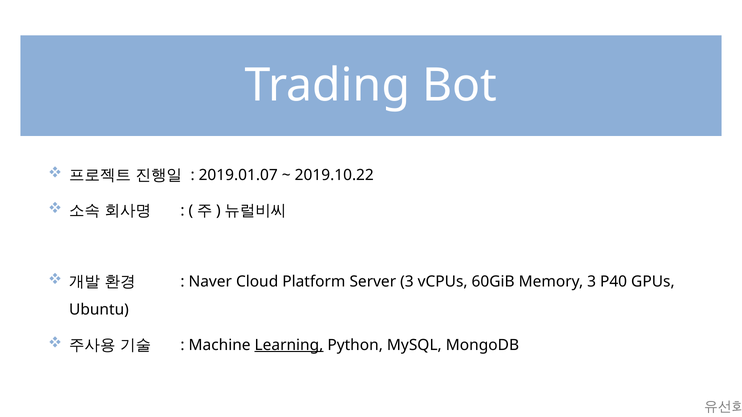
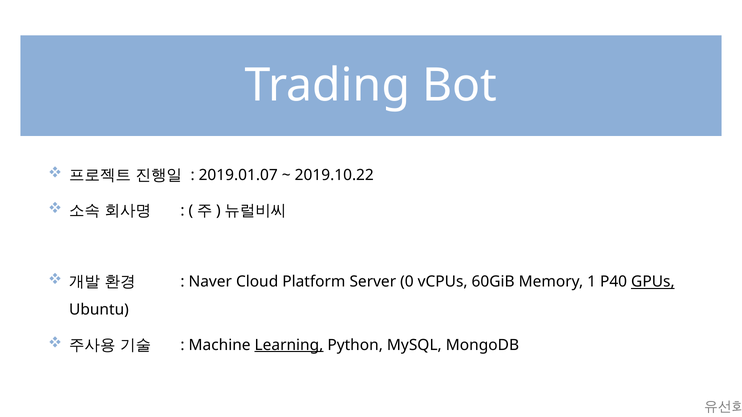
Server 3: 3 -> 0
Memory 3: 3 -> 1
GPUs underline: none -> present
